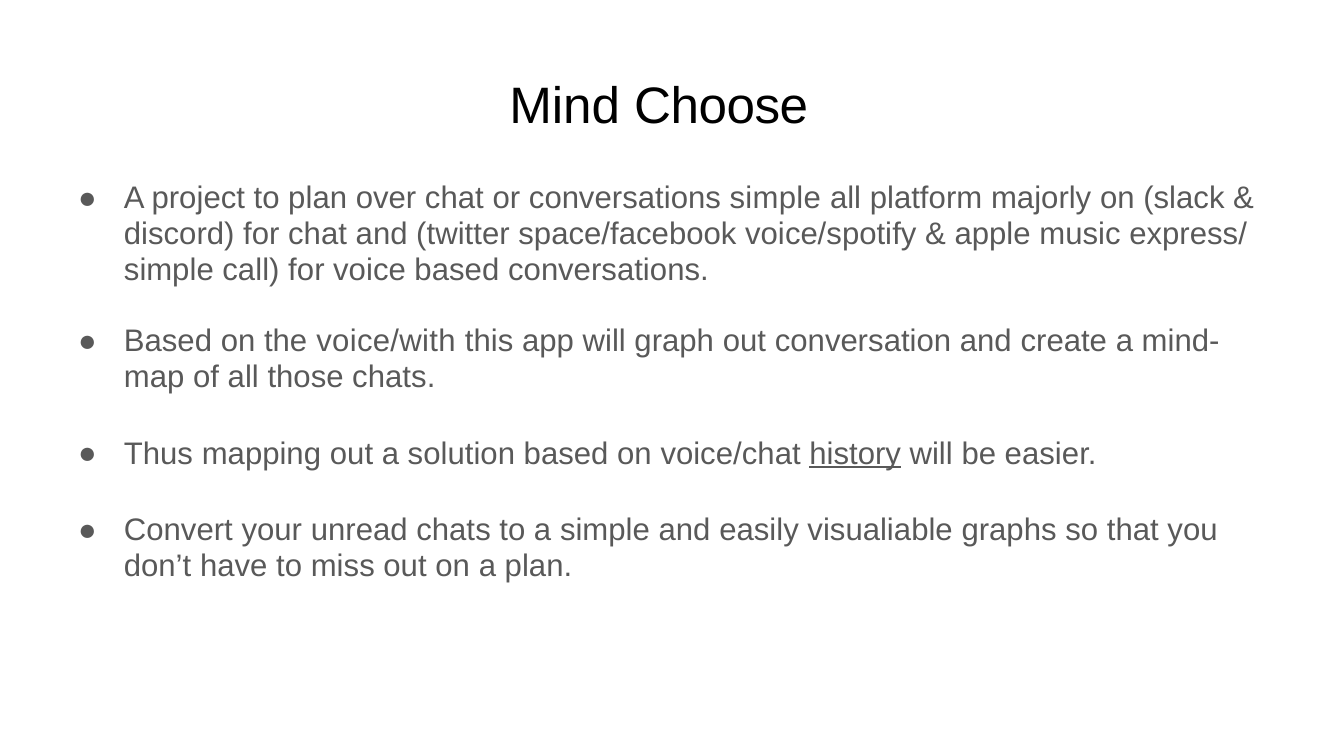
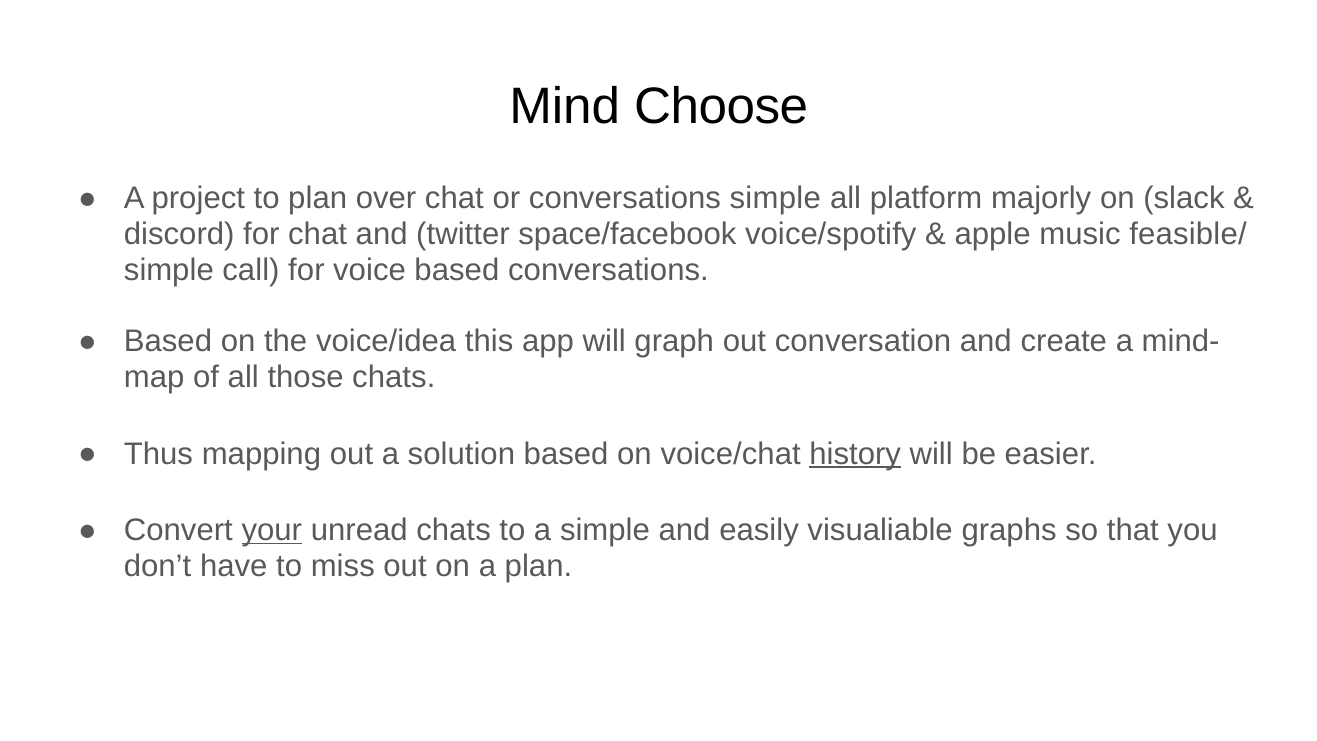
express/: express/ -> feasible/
voice/with: voice/with -> voice/idea
your underline: none -> present
